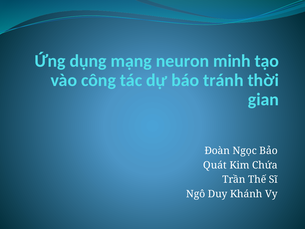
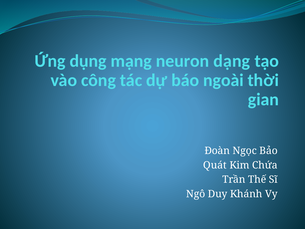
minh: minh -> dạng
tránh: tránh -> ngoài
